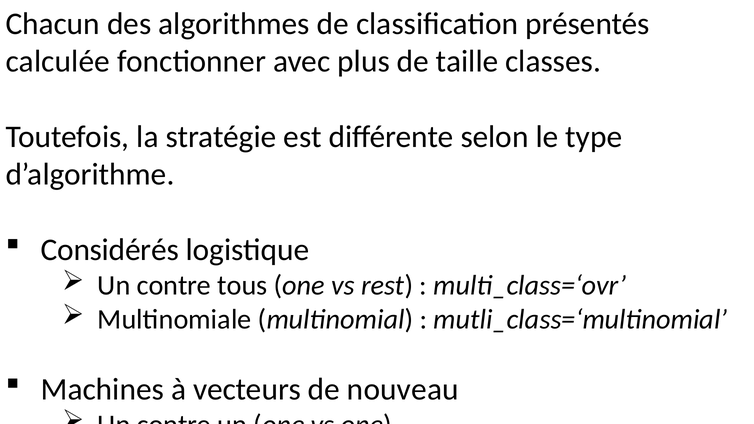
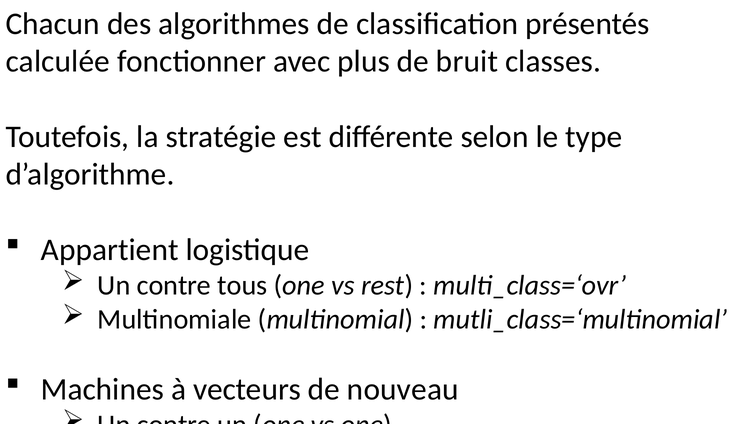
taille: taille -> bruit
Considérés: Considérés -> Appartient
